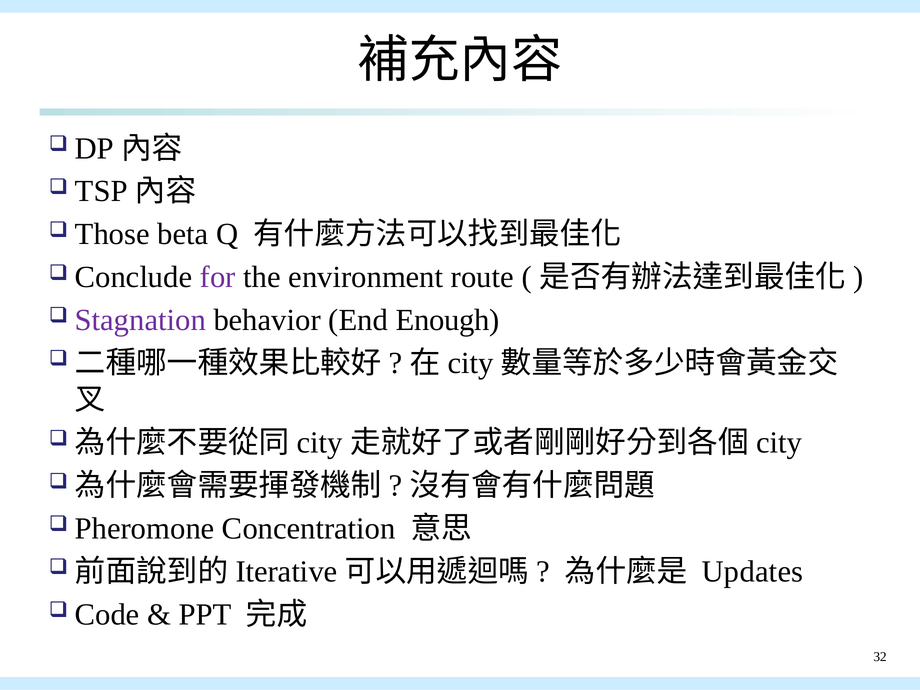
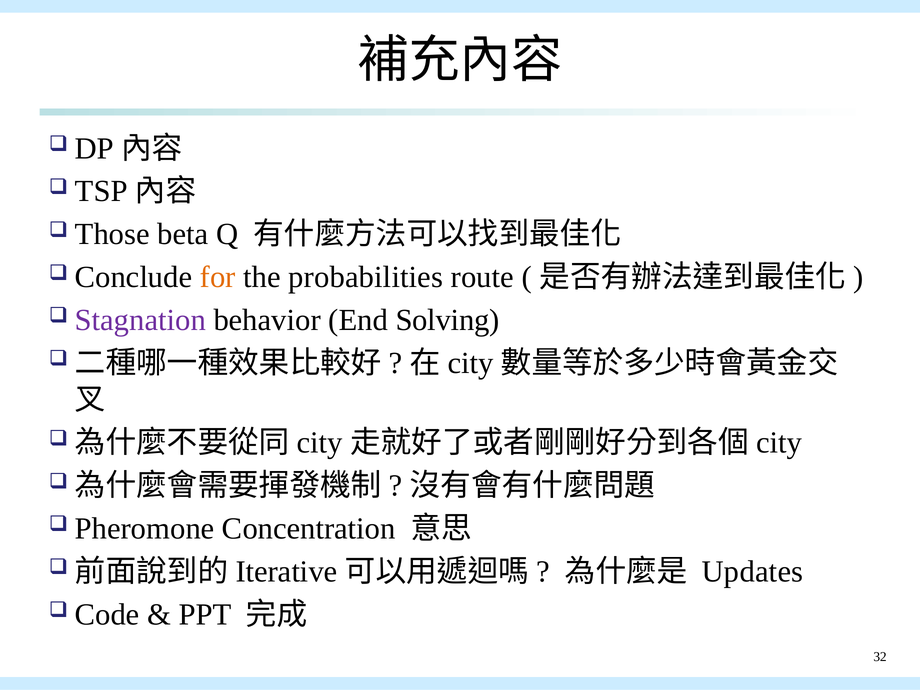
for colour: purple -> orange
environment: environment -> probabilities
Enough: Enough -> Solving
